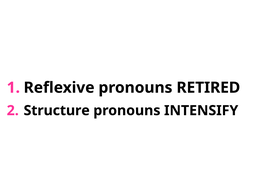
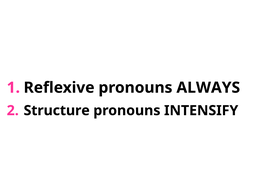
RETIRED: RETIRED -> ALWAYS
